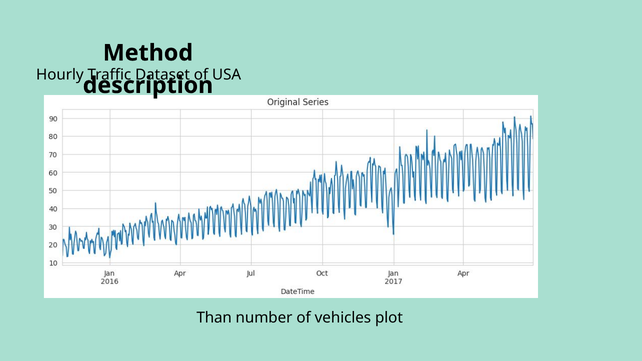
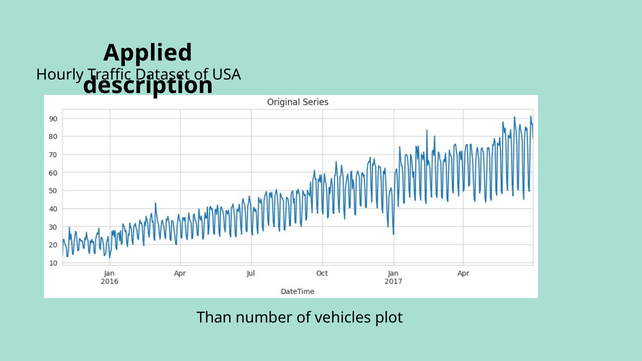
Method: Method -> Applied
